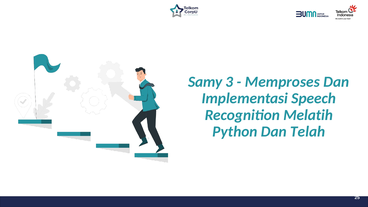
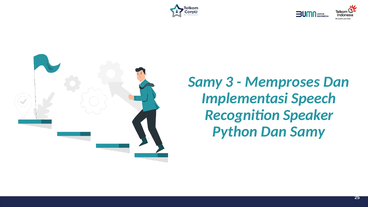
Melatih: Melatih -> Speaker
Dan Telah: Telah -> Samy
